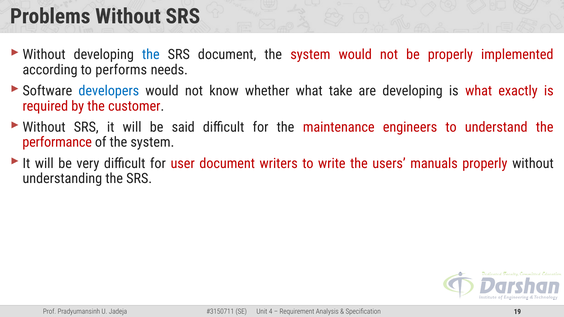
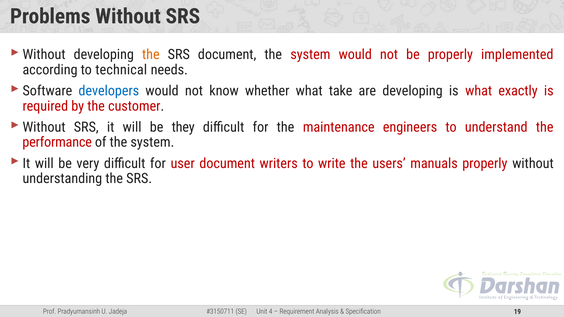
the at (151, 55) colour: blue -> orange
performs: performs -> technical
said: said -> they
